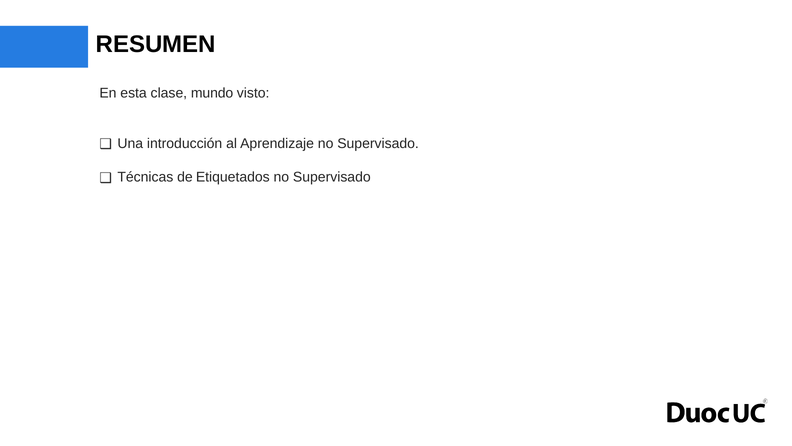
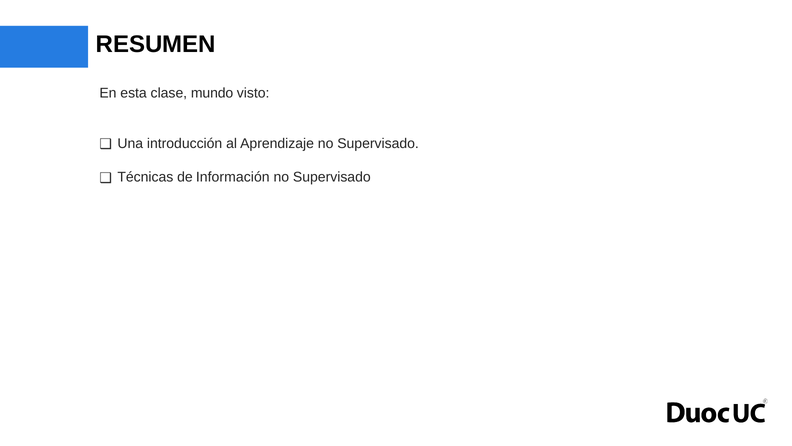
Etiquetados: Etiquetados -> Información
